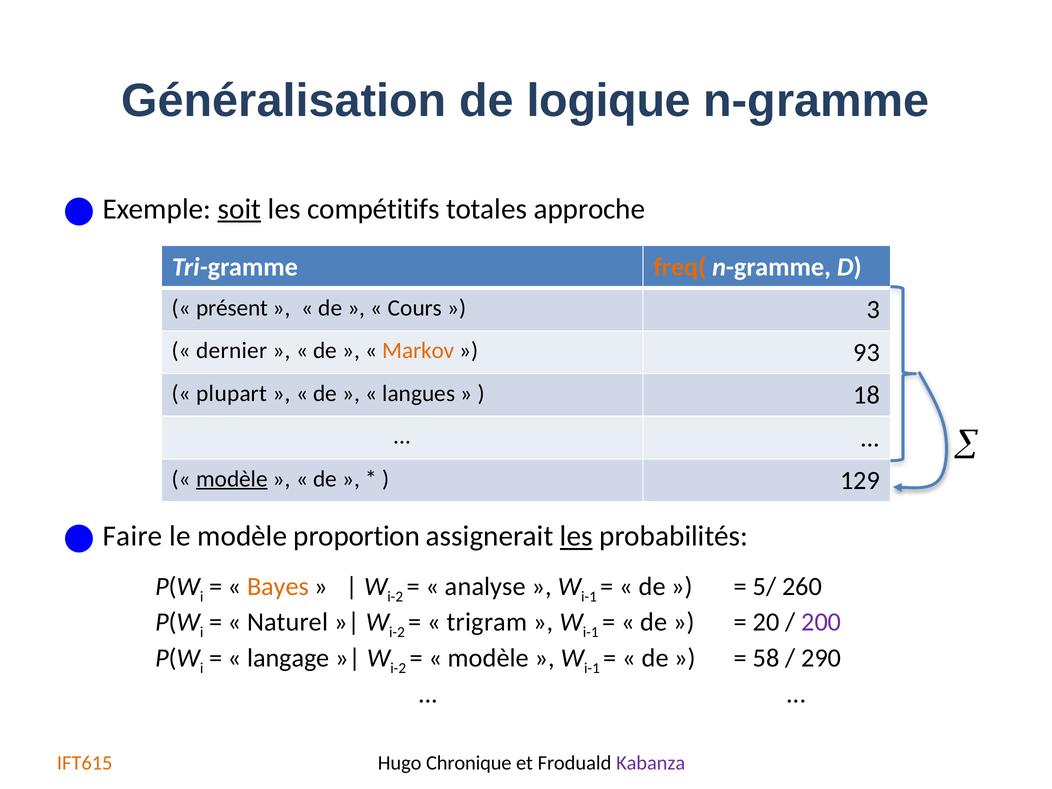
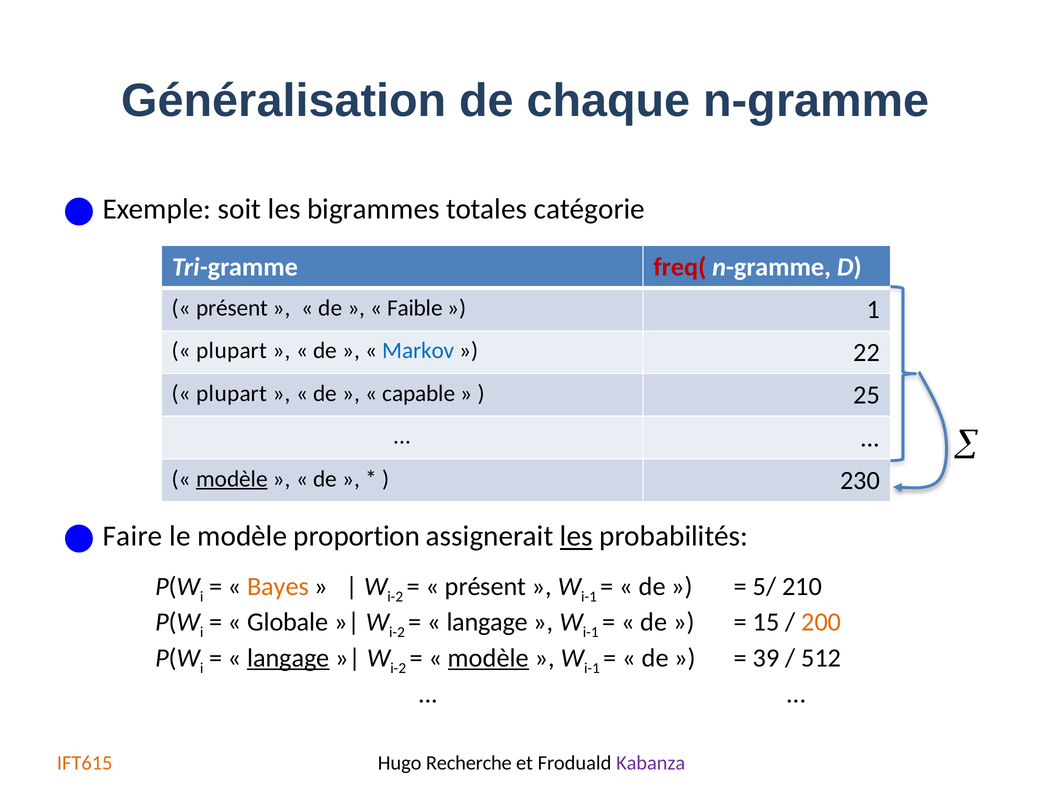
logique: logique -> chaque
soit underline: present -> none
compétitifs: compétitifs -> bigrammes
approche: approche -> catégorie
freq( colour: orange -> red
Cours: Cours -> Faible
3: 3 -> 1
dernier at (232, 351): dernier -> plupart
Markov colour: orange -> blue
93: 93 -> 22
langues: langues -> capable
18: 18 -> 25
129: 129 -> 230
analyse at (485, 586): analyse -> présent
260: 260 -> 210
Naturel: Naturel -> Globale
trigram at (487, 622): trigram -> langage
20: 20 -> 15
200 colour: purple -> orange
langage at (288, 658) underline: none -> present
modèle at (488, 658) underline: none -> present
58: 58 -> 39
290: 290 -> 512
Chronique: Chronique -> Recherche
